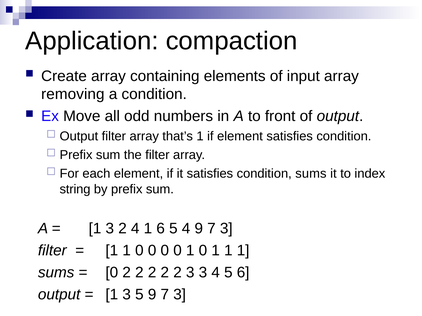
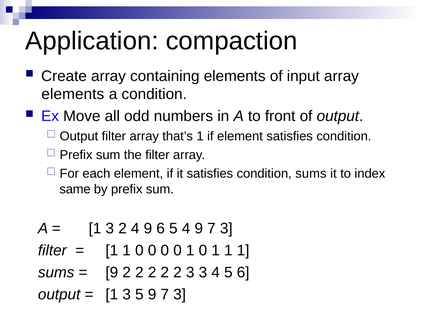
removing at (73, 94): removing -> elements
string: string -> same
2 4 1: 1 -> 9
0 at (112, 273): 0 -> 9
